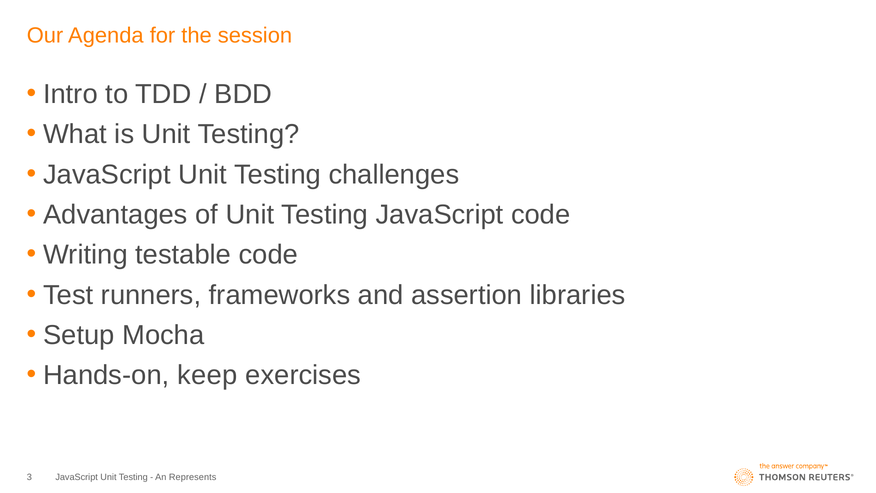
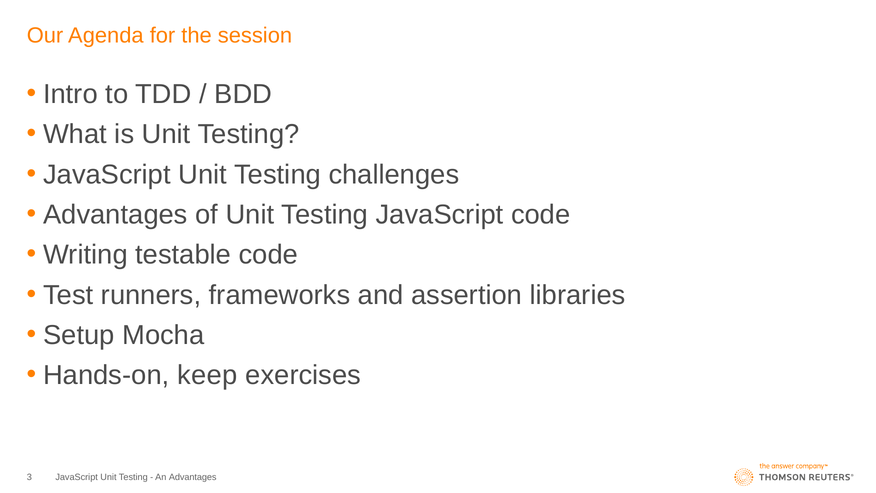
An Represents: Represents -> Advantages
